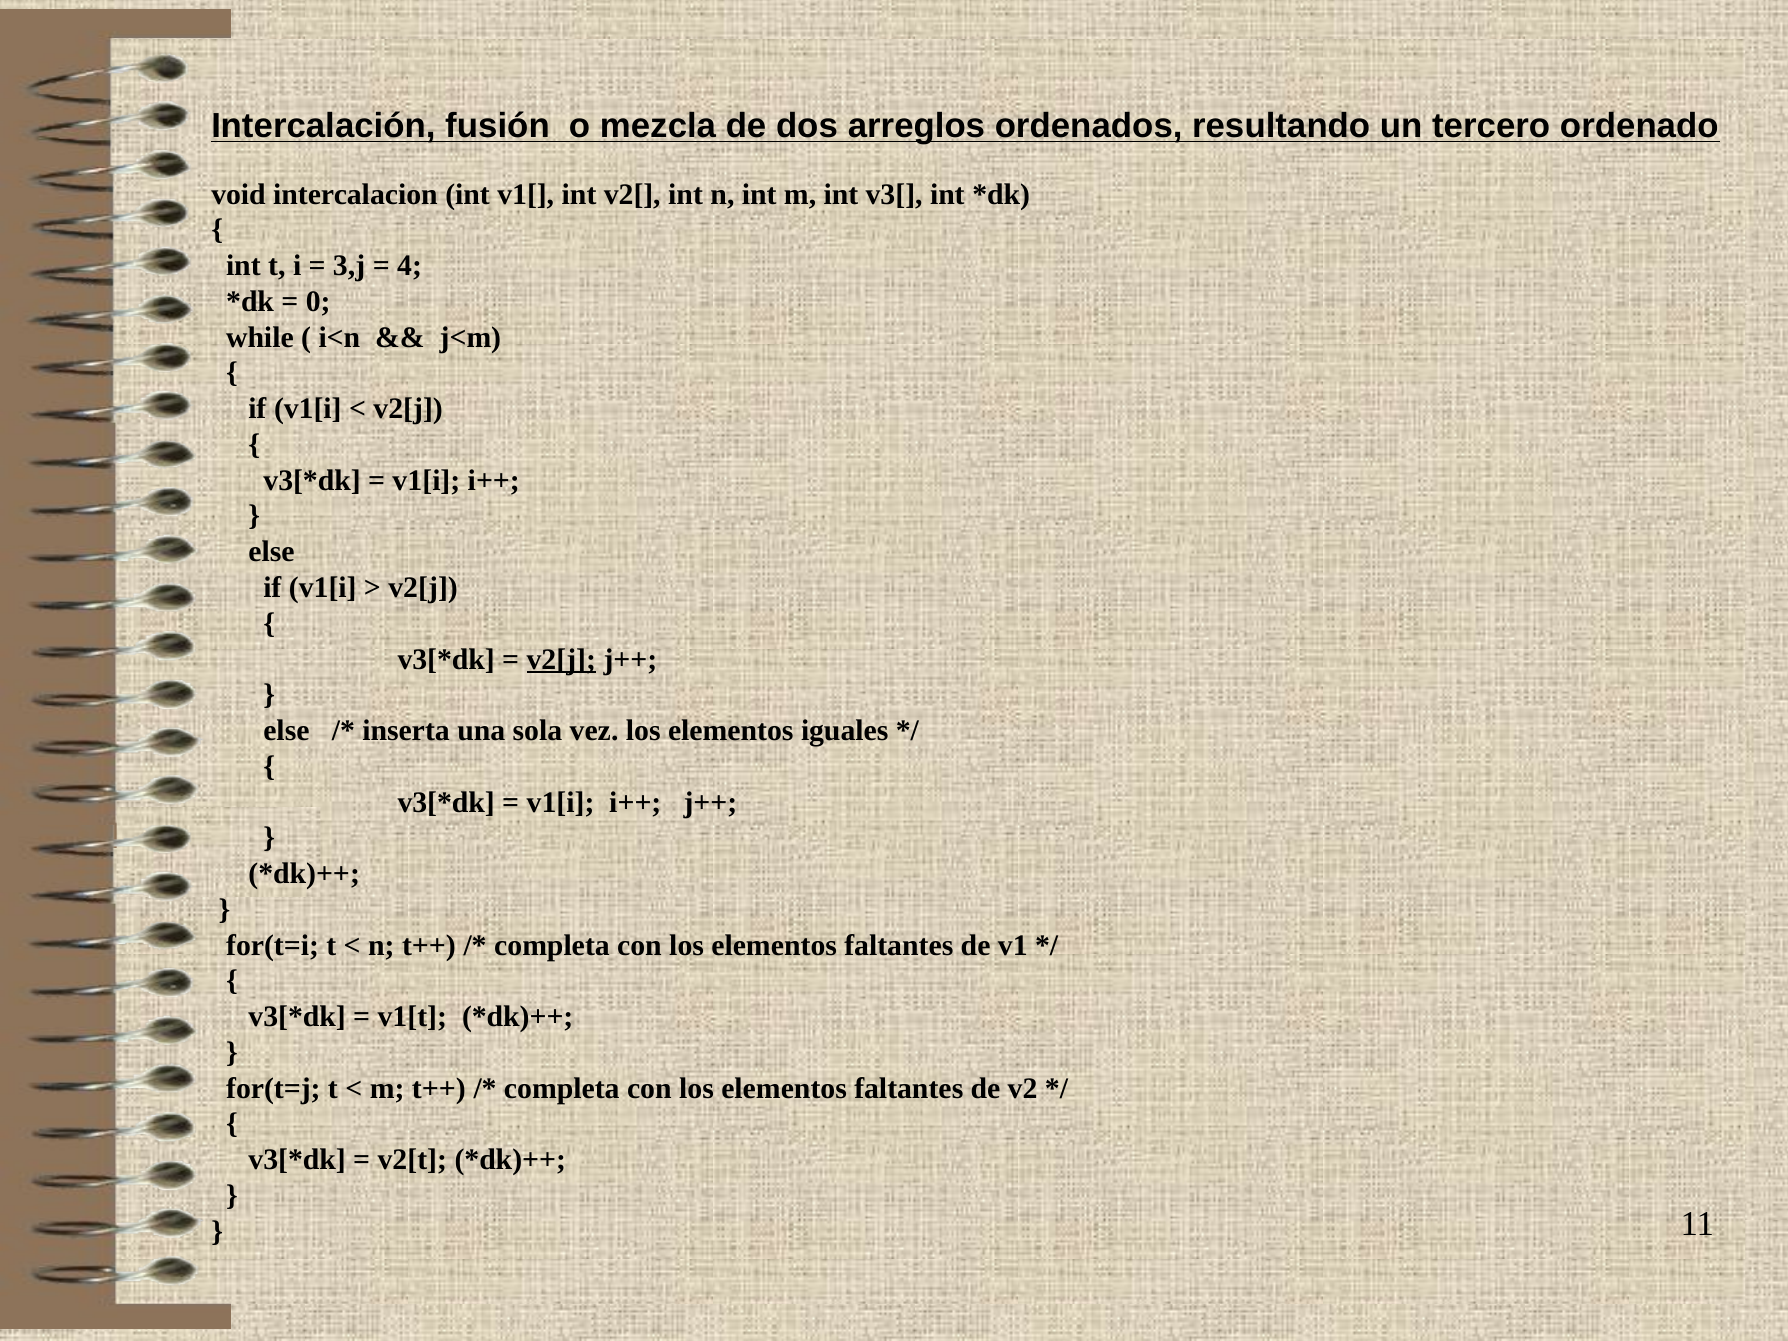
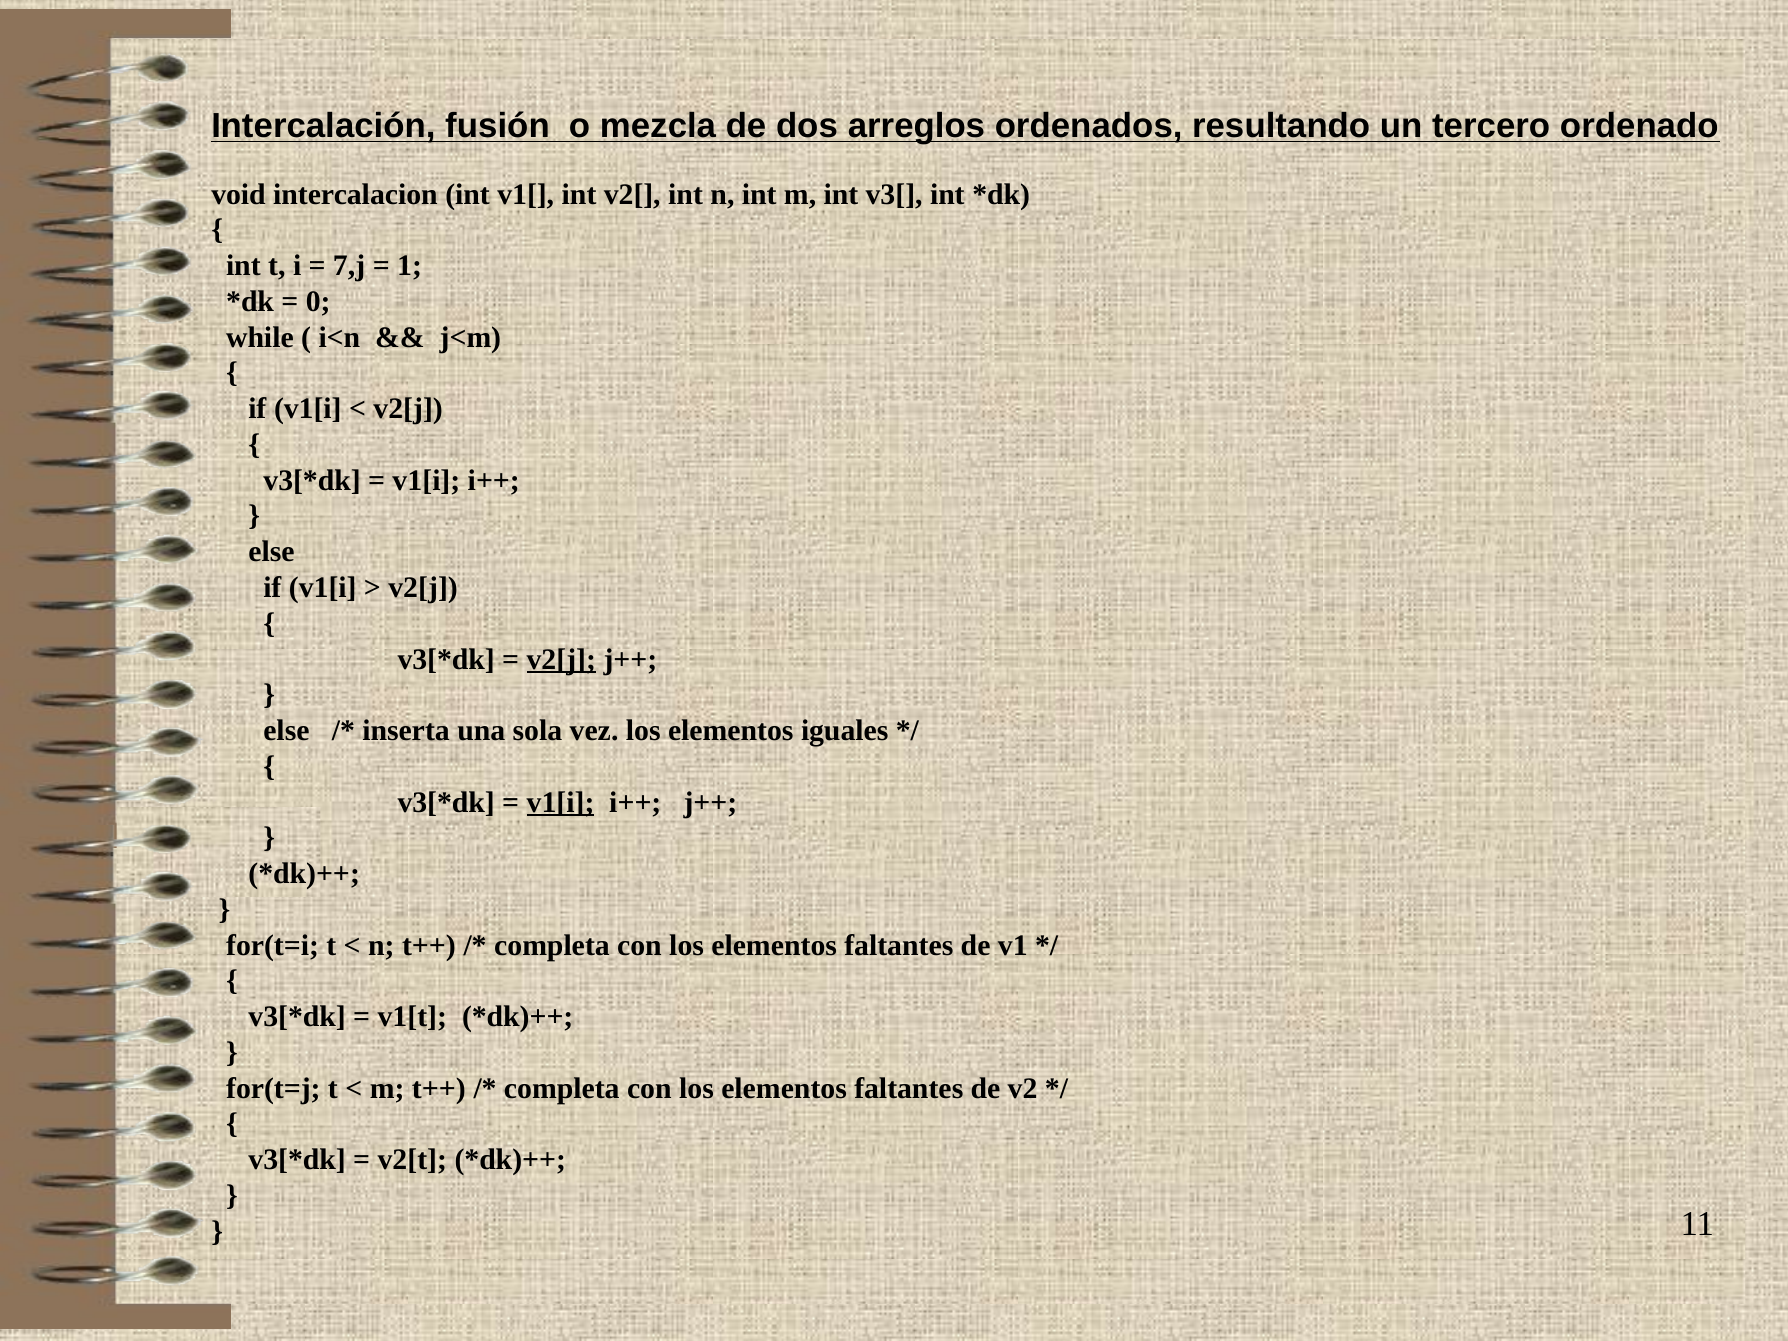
3,j: 3,j -> 7,j
4: 4 -> 1
v1[i at (561, 802) underline: none -> present
